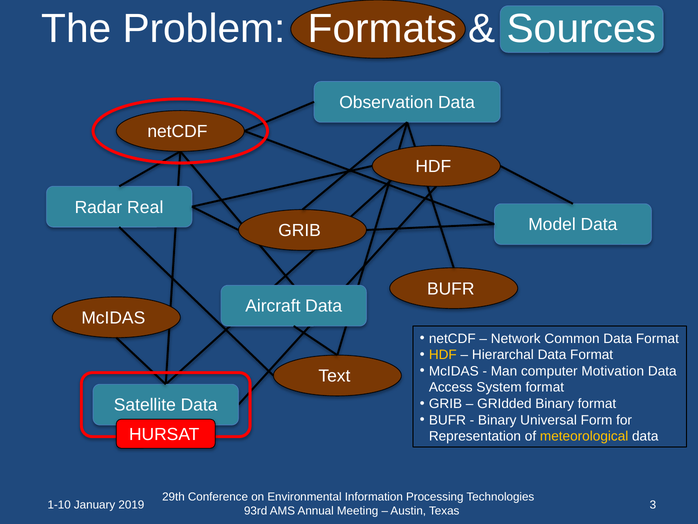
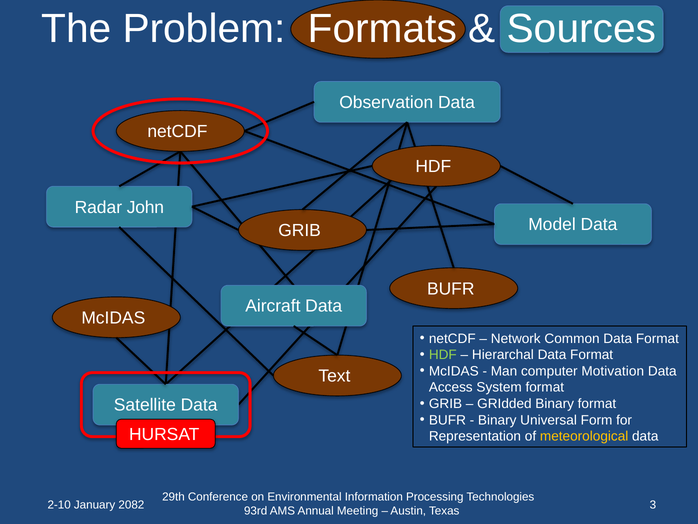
Real: Real -> John
HDF at (443, 355) colour: yellow -> light green
1-10: 1-10 -> 2-10
2019: 2019 -> 2082
